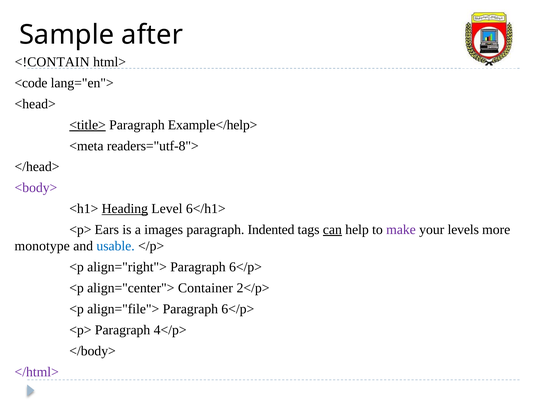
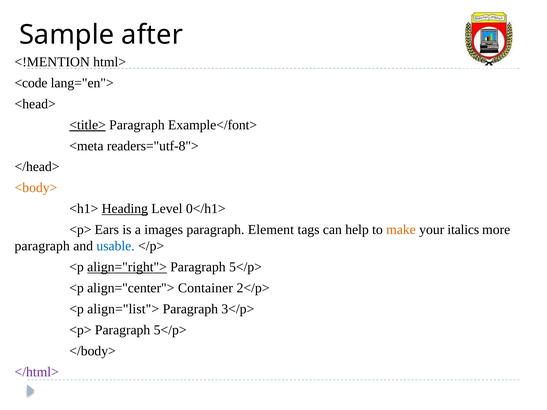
<!CONTAIN: <!CONTAIN -> <!MENTION
Example</help>: Example</help> -> Example</font>
<body> colour: purple -> orange
6</h1>: 6</h1> -> 0</h1>
Indented: Indented -> Element
can underline: present -> none
make colour: purple -> orange
levels: levels -> italics
monotype at (42, 246): monotype -> paragraph
align="right"> underline: none -> present
6</p> at (246, 267): 6</p> -> 5</p>
align="file">: align="file"> -> align="list">
6</p> at (238, 309): 6</p> -> 3</p>
<p> Paragraph 4</p>: 4</p> -> 5</p>
